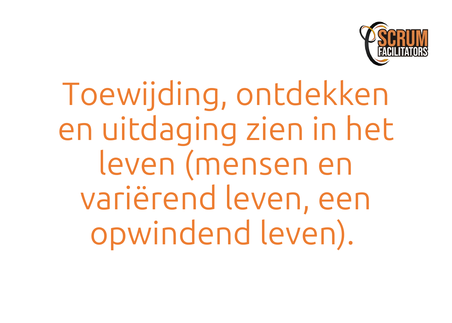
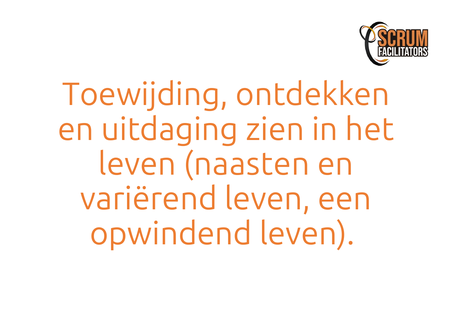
mensen: mensen -> naasten
